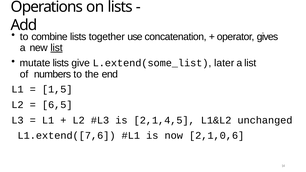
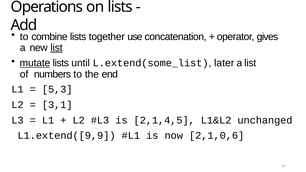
mutate underline: none -> present
give: give -> until
1,5: 1,5 -> 5,3
6,5: 6,5 -> 3,1
L1.extend([7,6: L1.extend([7,6 -> L1.extend([9,9
